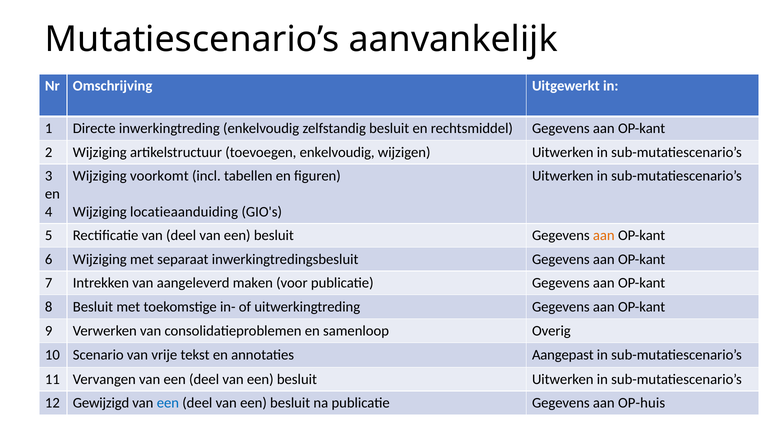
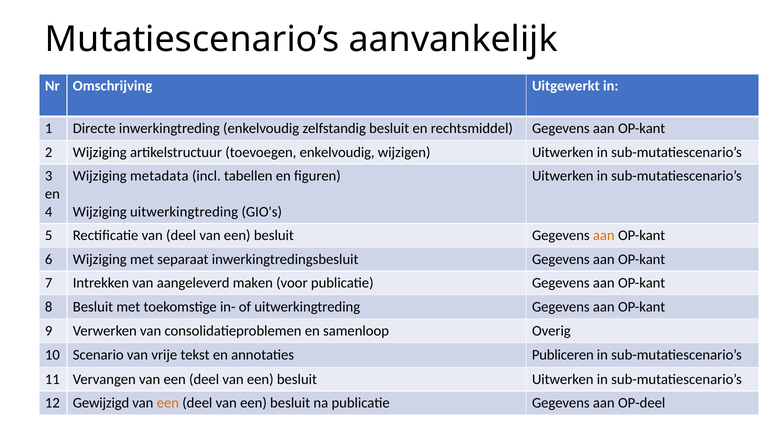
voorkomt: voorkomt -> metadata
Wijziging locatieaanduiding: locatieaanduiding -> uitwerkingtreding
Aangepast: Aangepast -> Publiceren
een at (168, 403) colour: blue -> orange
OP-huis: OP-huis -> OP-deel
